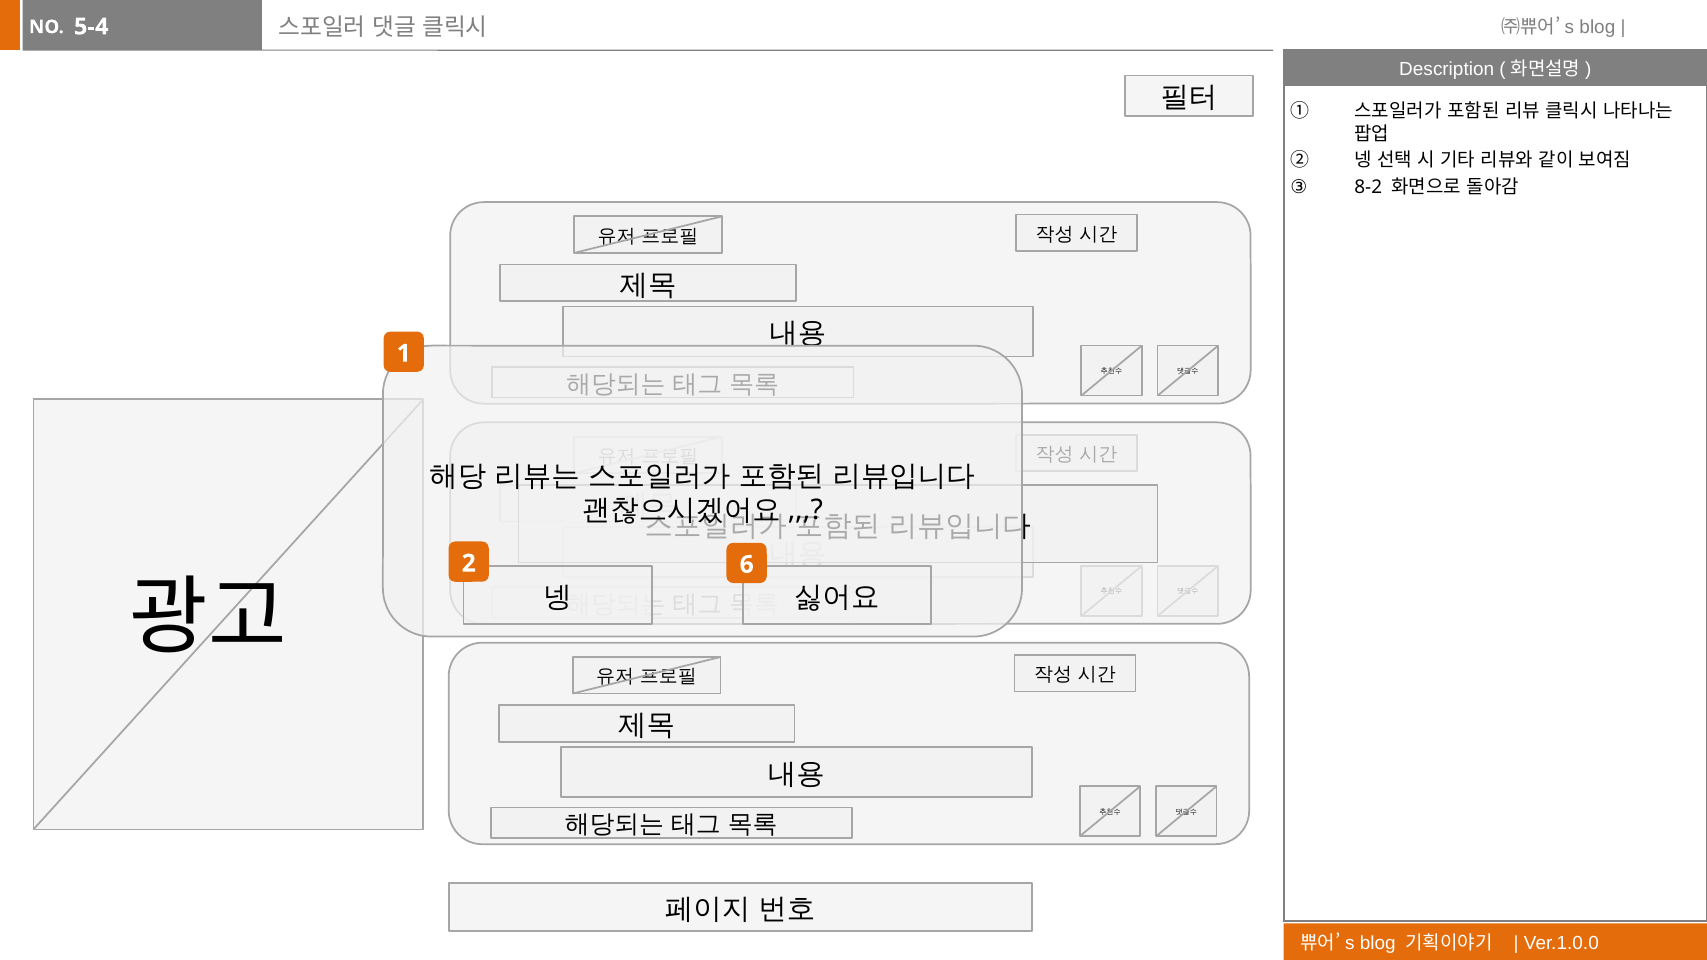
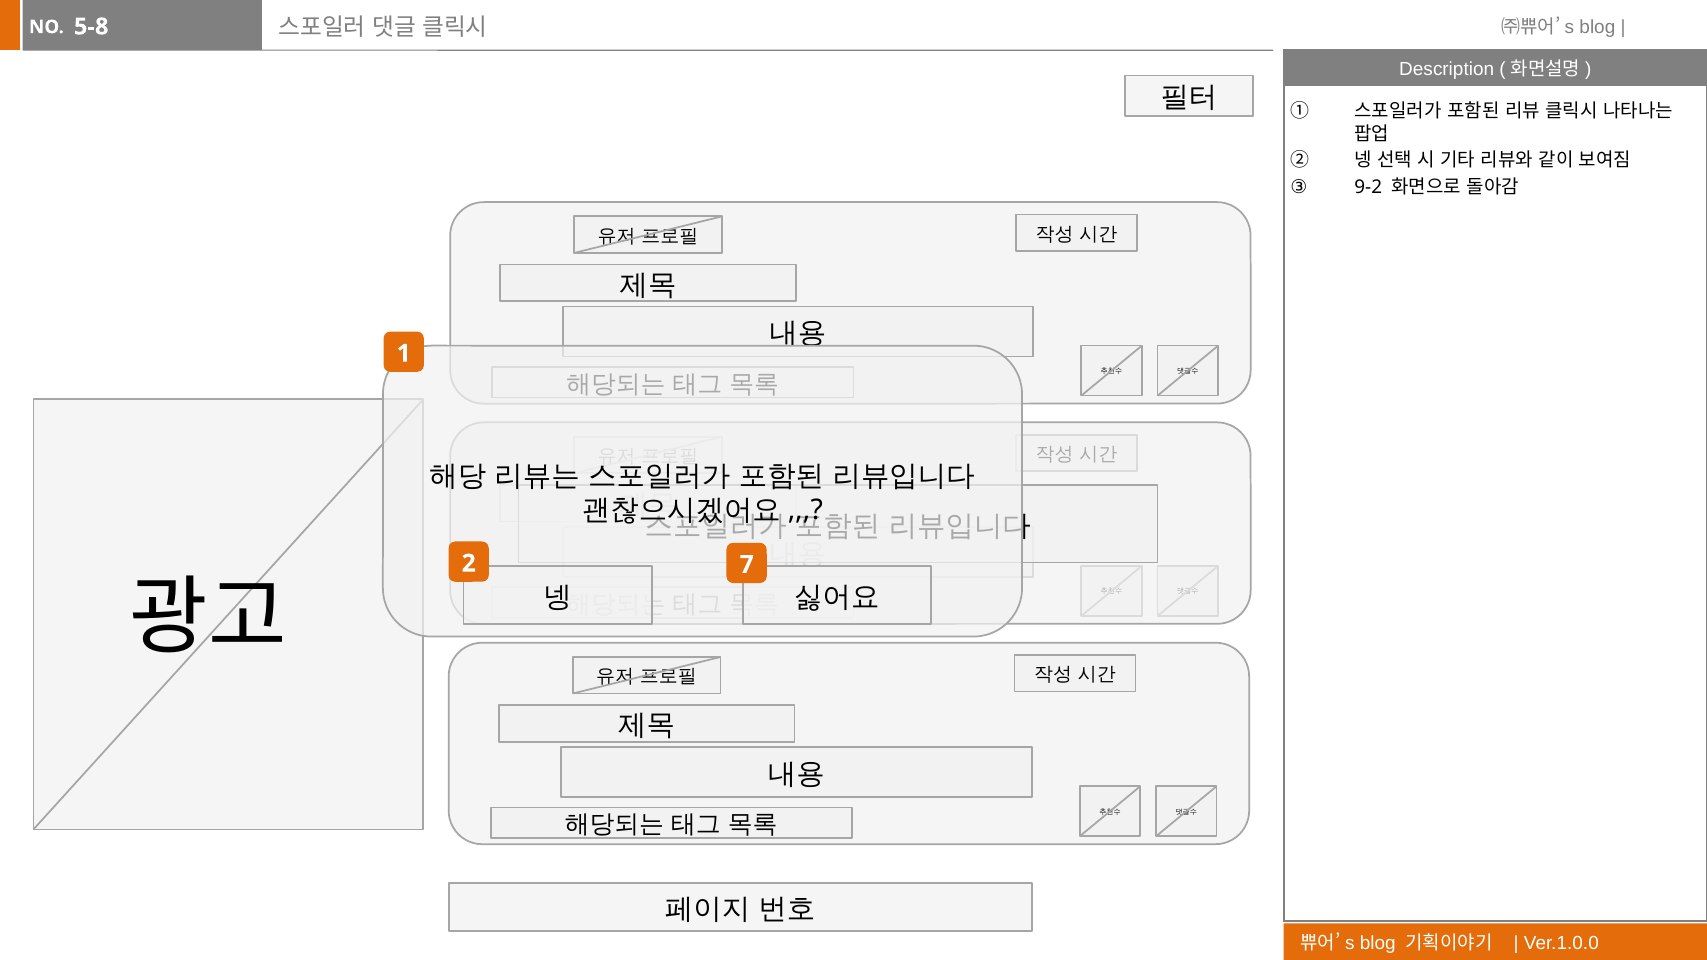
5-4: 5-4 -> 5-8
8-2: 8-2 -> 9-2
6: 6 -> 7
